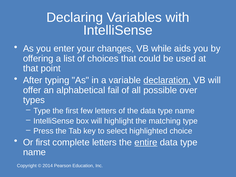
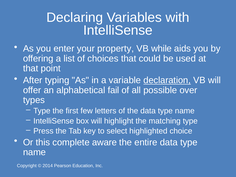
changes: changes -> property
Or first: first -> this
complete letters: letters -> aware
entire underline: present -> none
